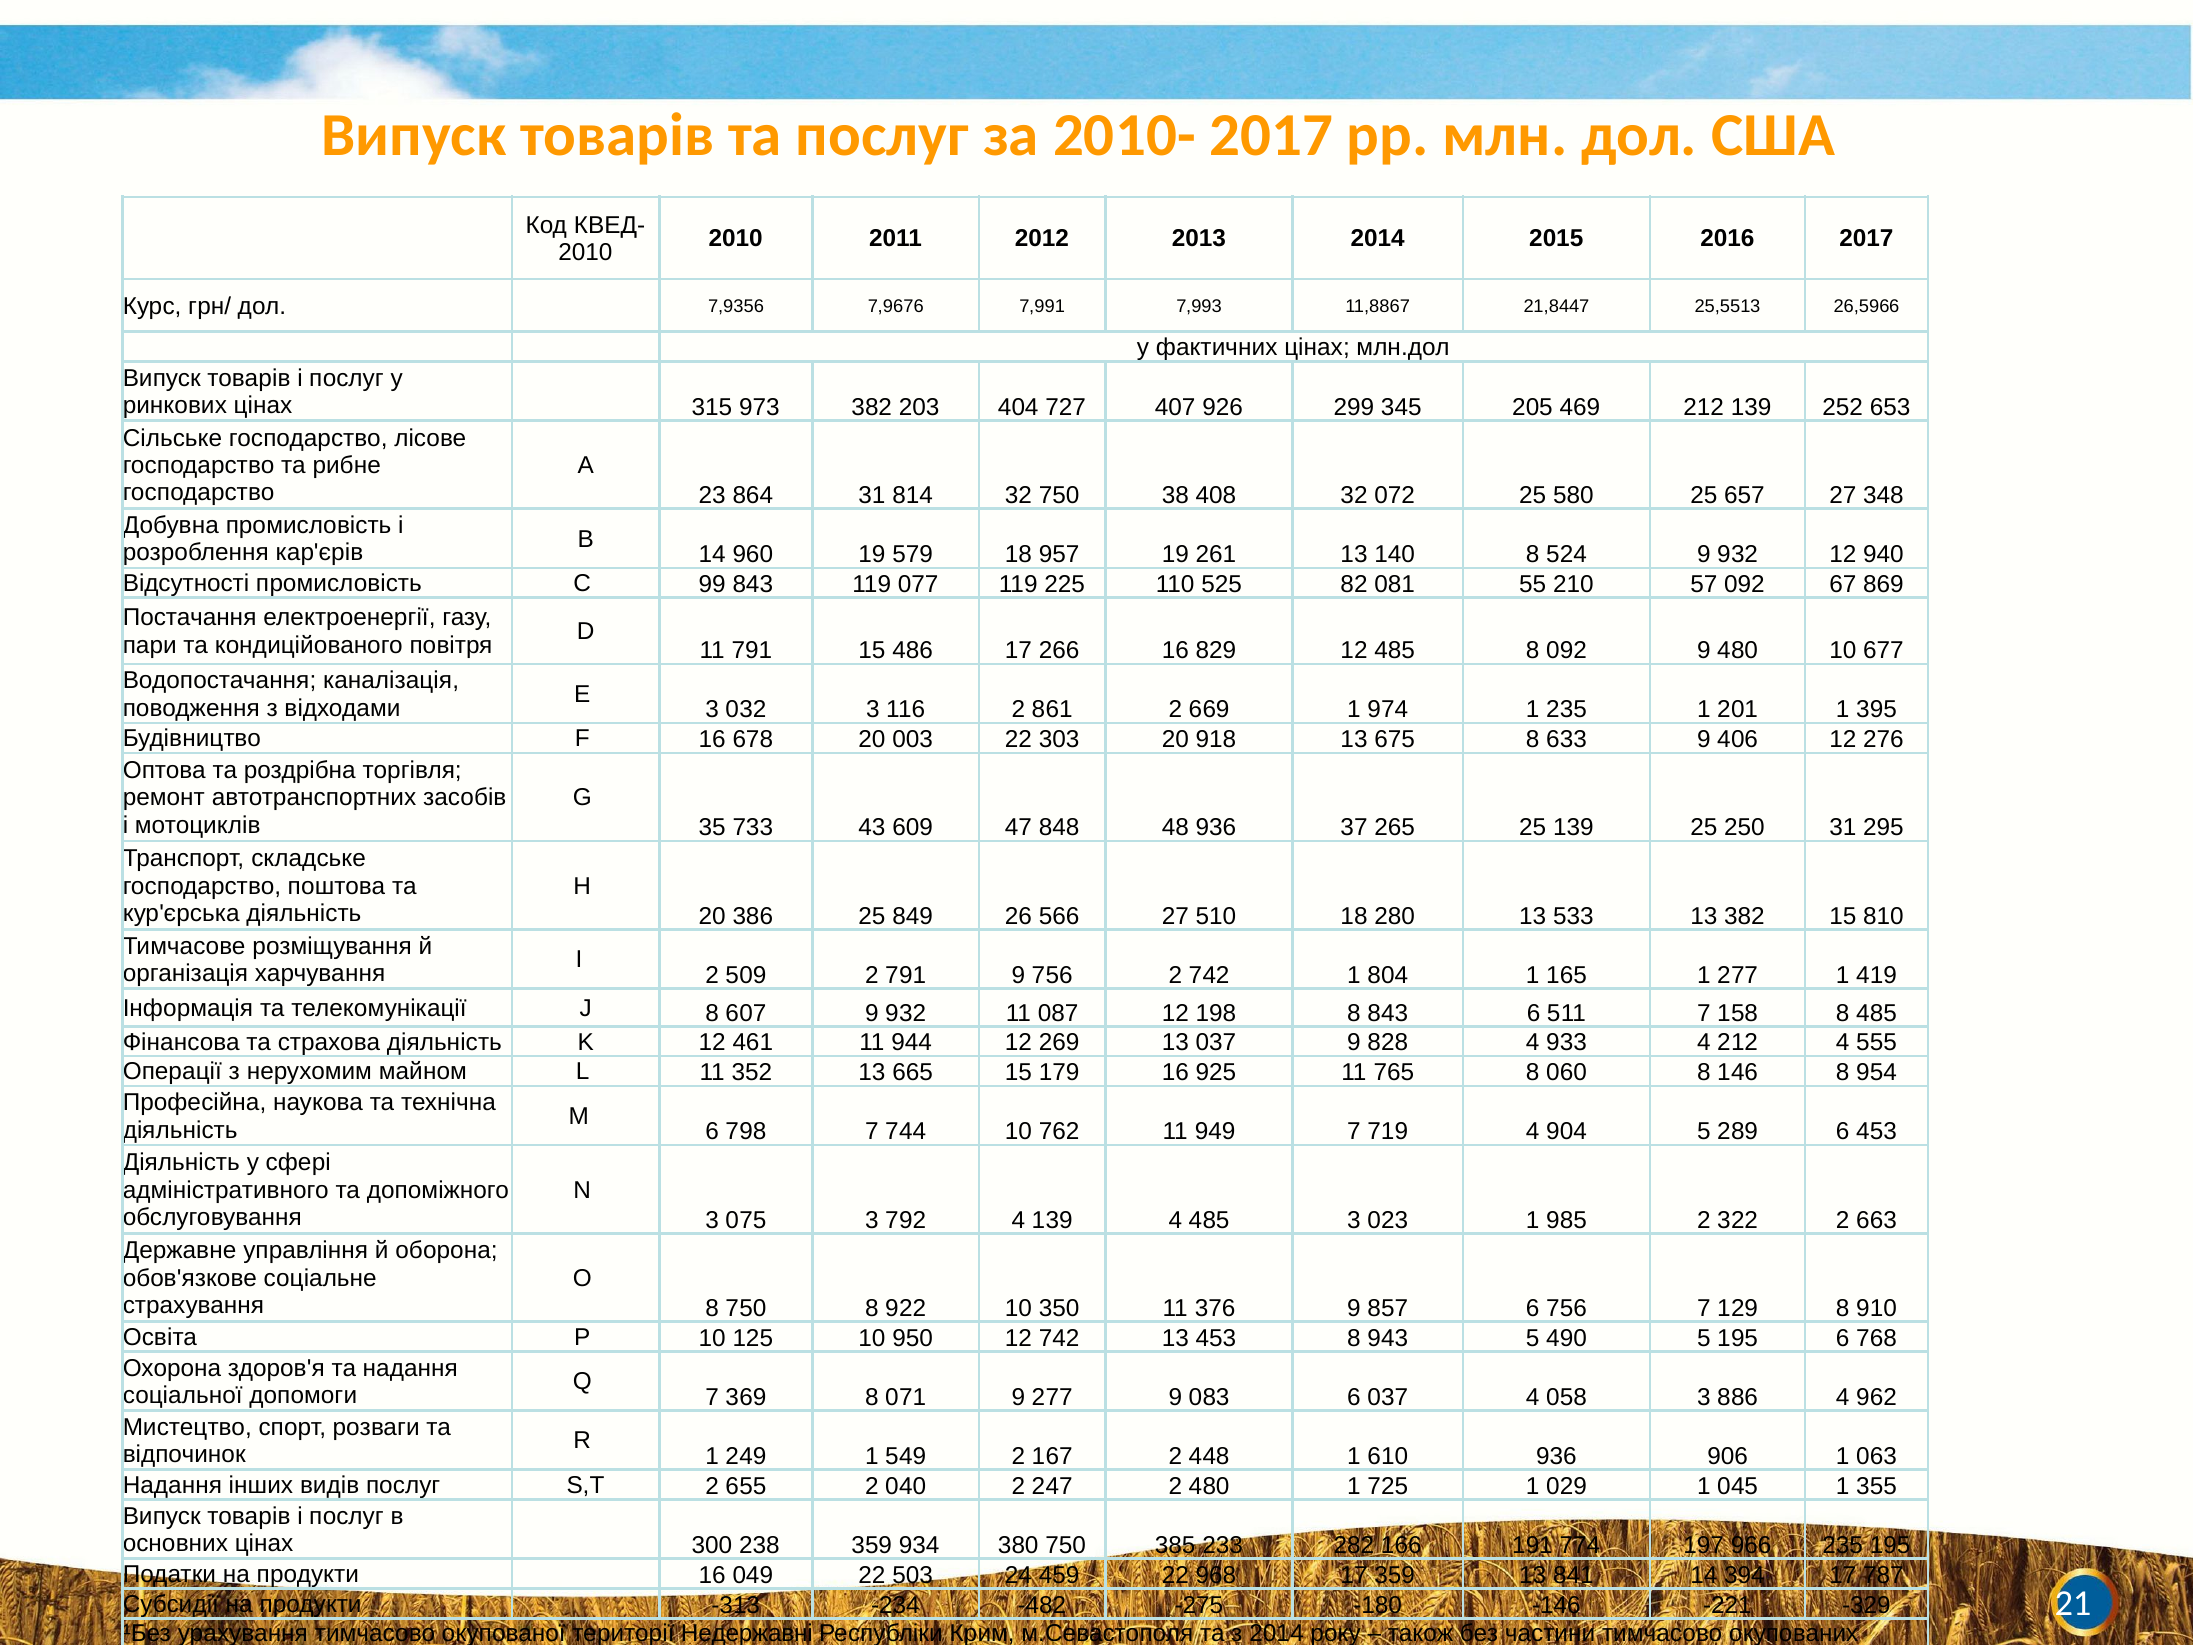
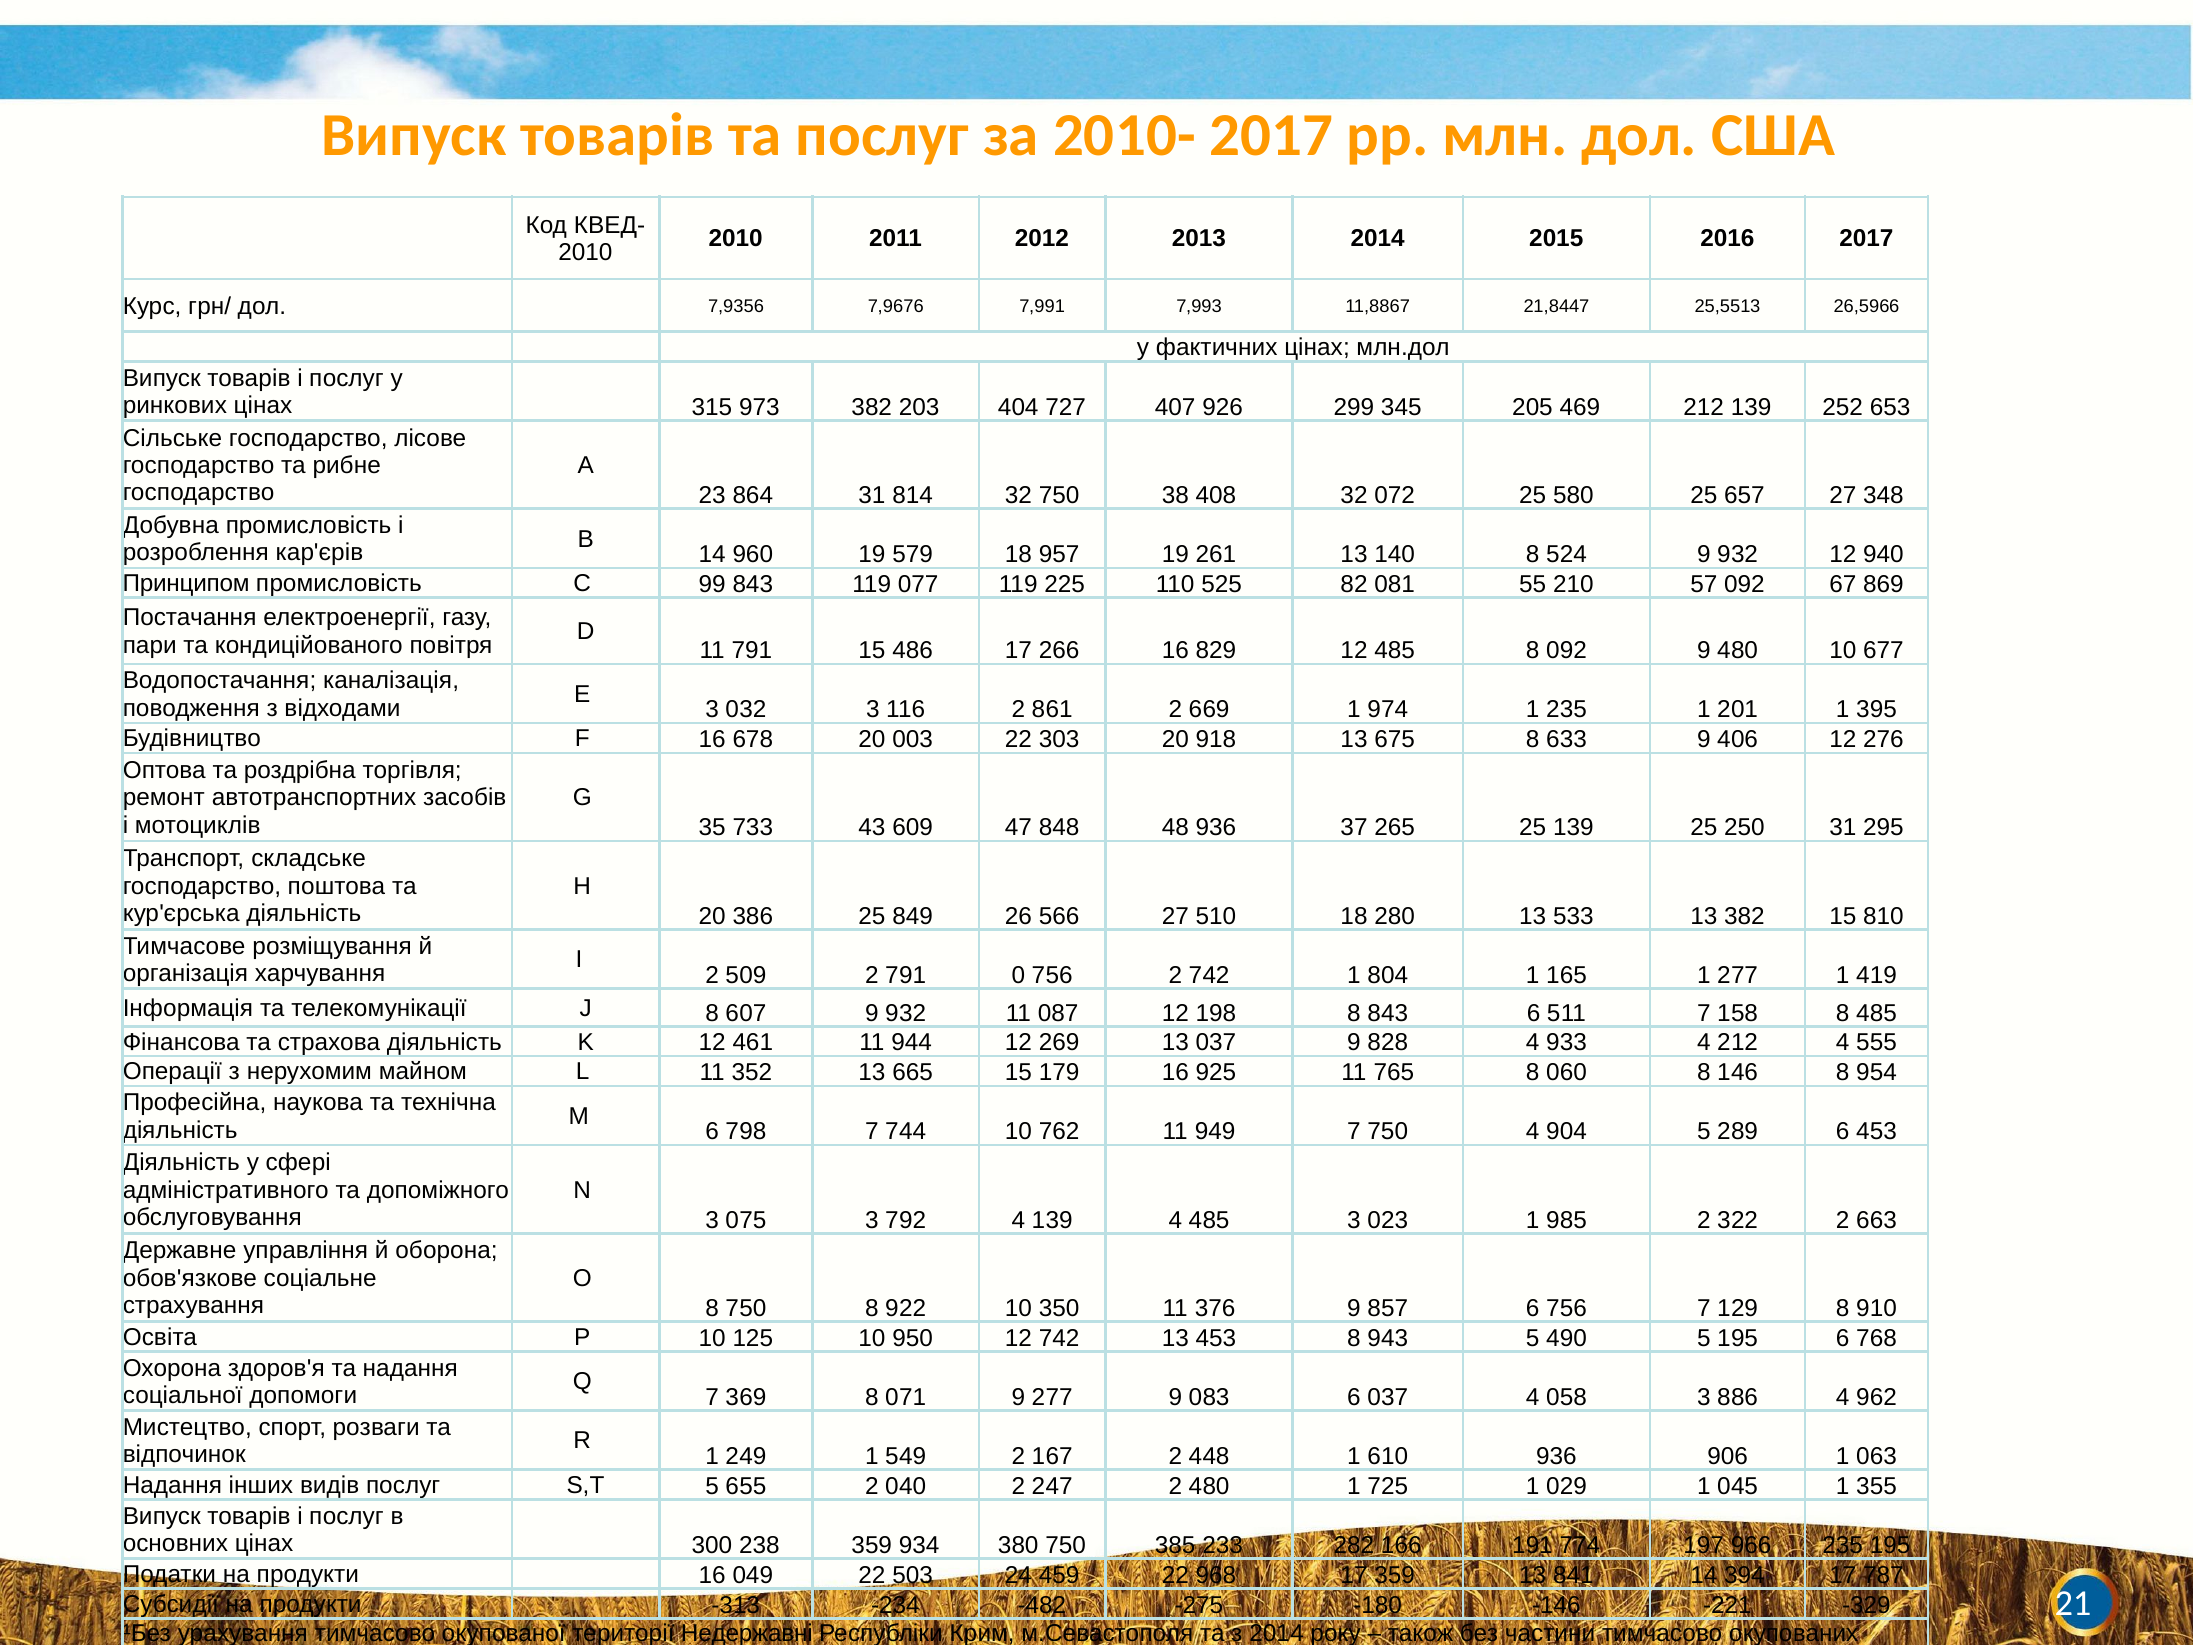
Відсутності: Відсутності -> Принципом
791 9: 9 -> 0
7 719: 719 -> 750
S,T 2: 2 -> 5
